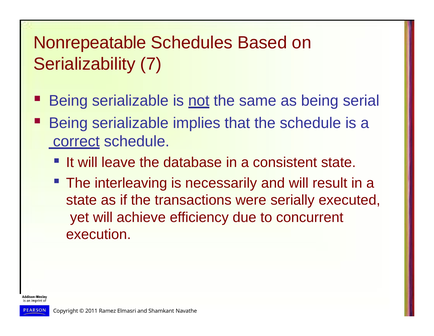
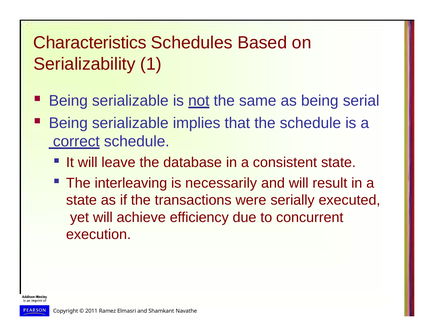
Nonrepeatable: Nonrepeatable -> Characteristics
7: 7 -> 1
